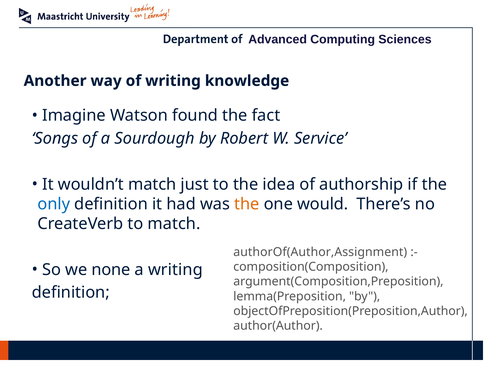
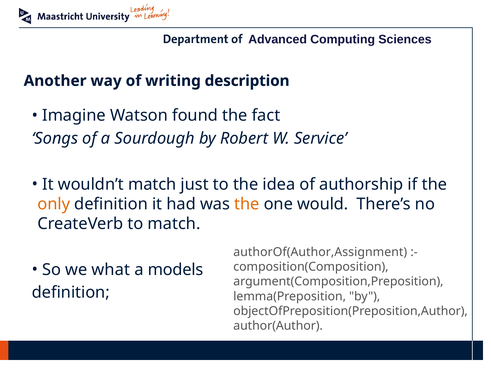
knowledge: knowledge -> description
only colour: blue -> orange
none: none -> what
a writing: writing -> models
